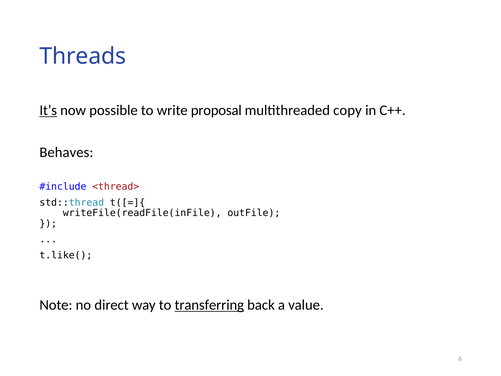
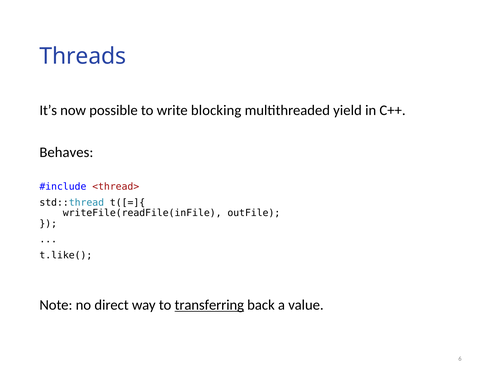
It’s underline: present -> none
proposal: proposal -> blocking
copy: copy -> yield
